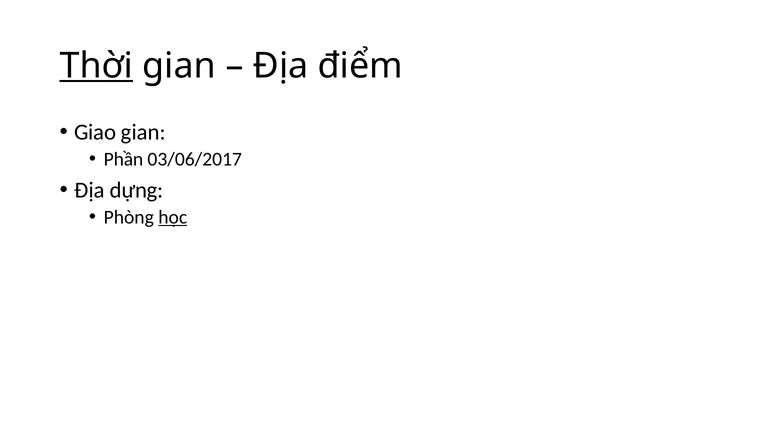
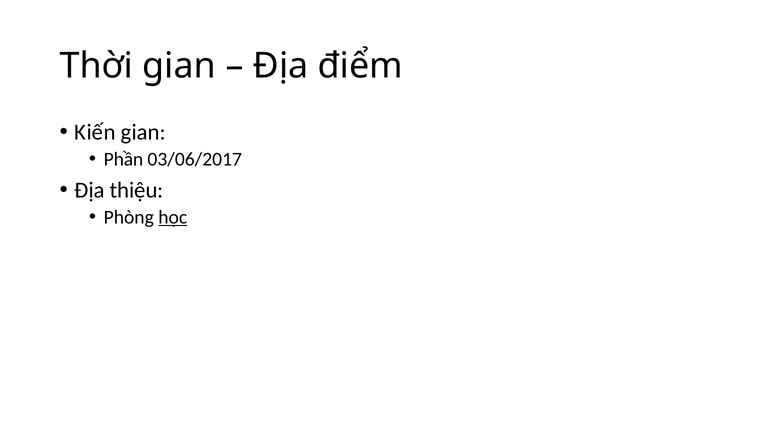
Thời underline: present -> none
Giao: Giao -> Kiến
dựng: dựng -> thiệu
